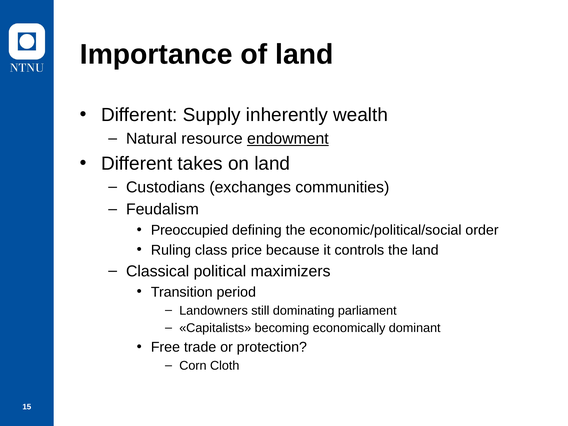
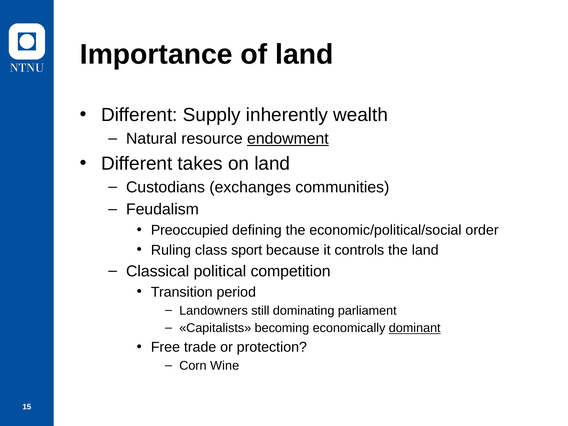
price: price -> sport
maximizers: maximizers -> competition
dominant underline: none -> present
Cloth: Cloth -> Wine
